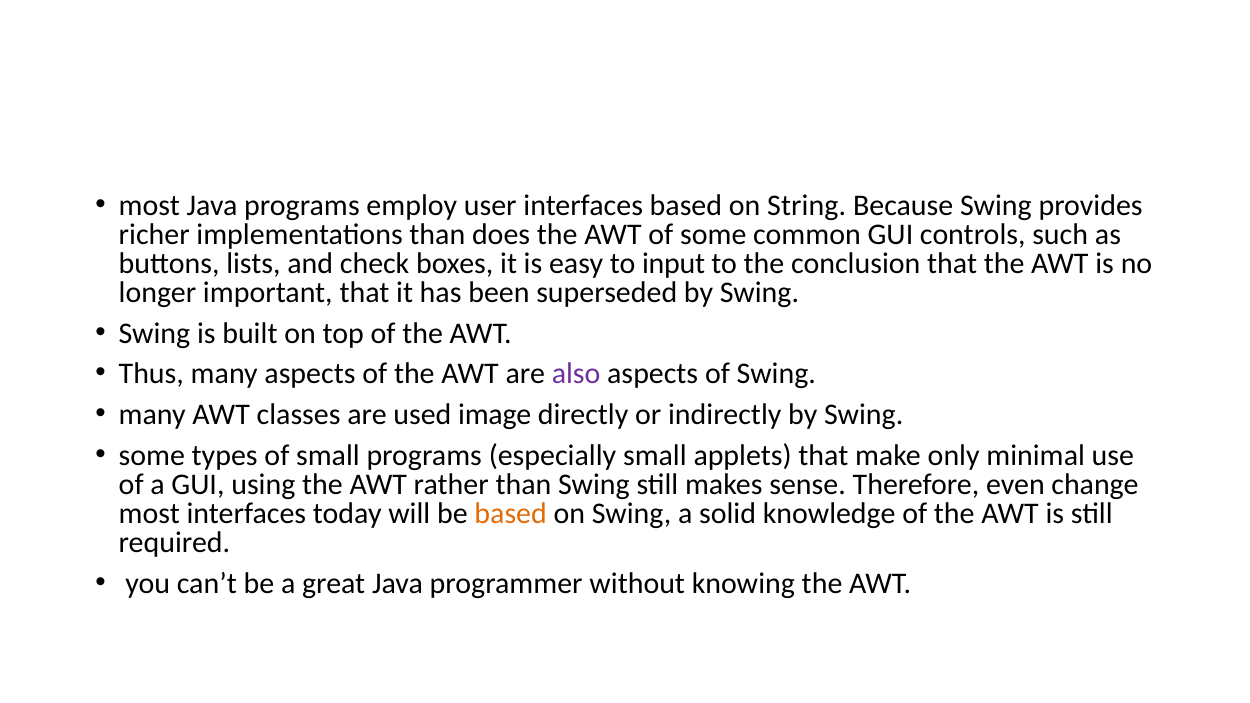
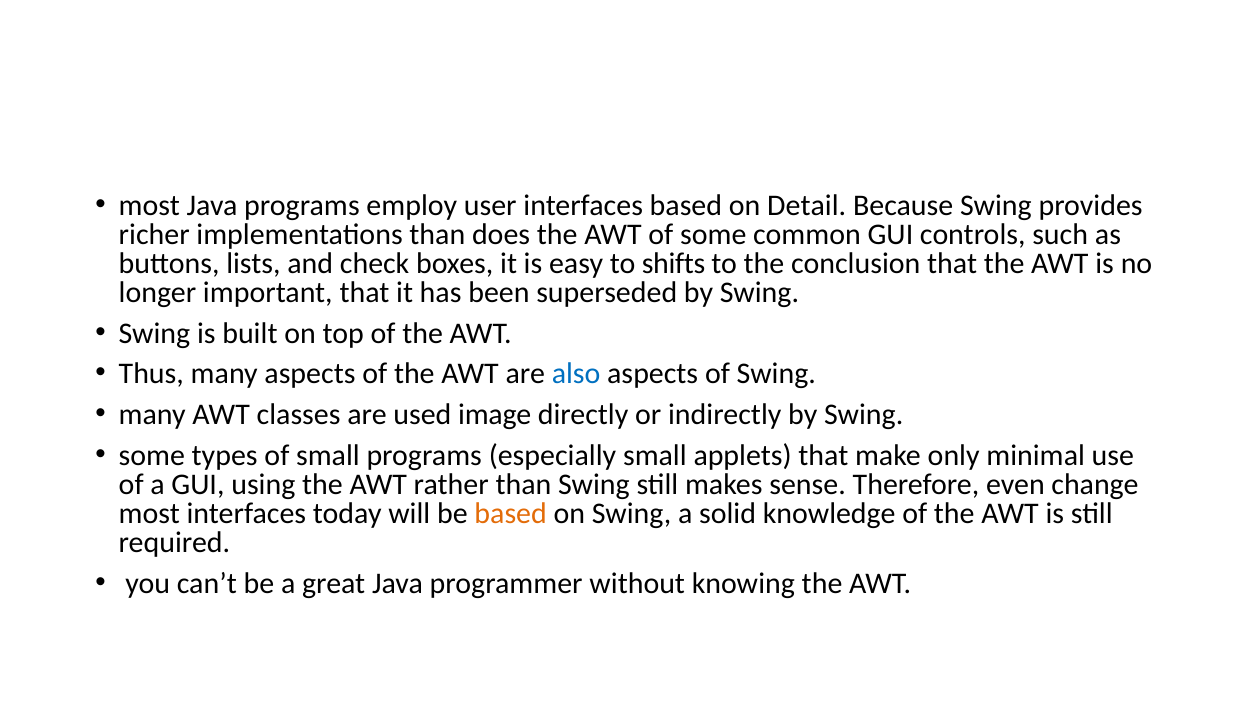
String: String -> Detail
input: input -> shifts
also colour: purple -> blue
